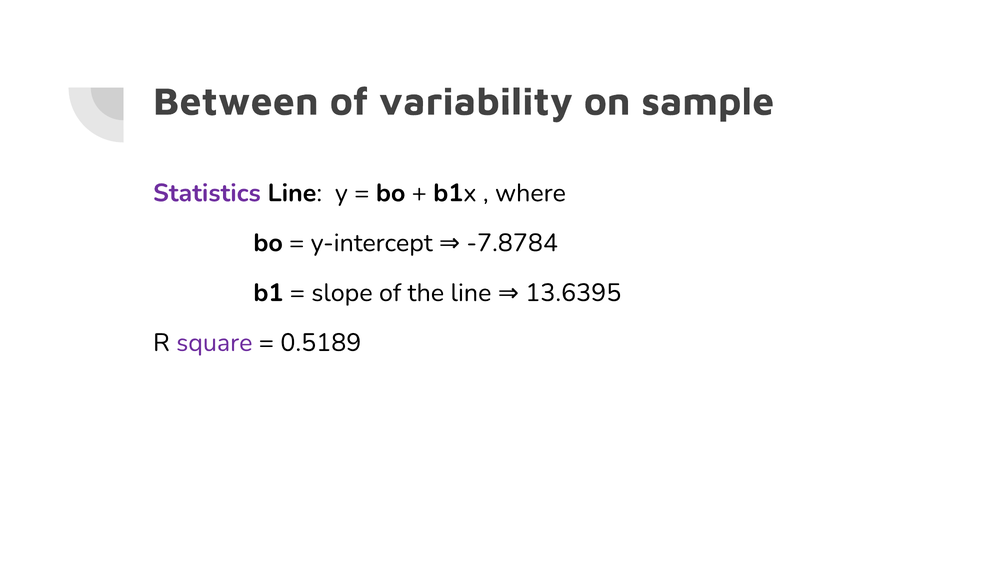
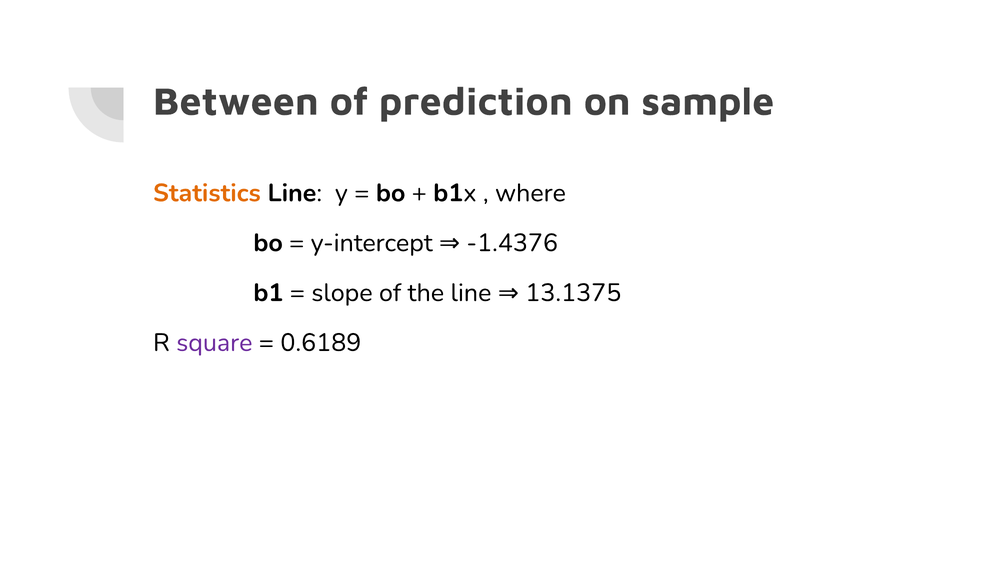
variability: variability -> prediction
Statistics colour: purple -> orange
-7.8784: -7.8784 -> -1.4376
13.6395: 13.6395 -> 13.1375
0.5189: 0.5189 -> 0.6189
